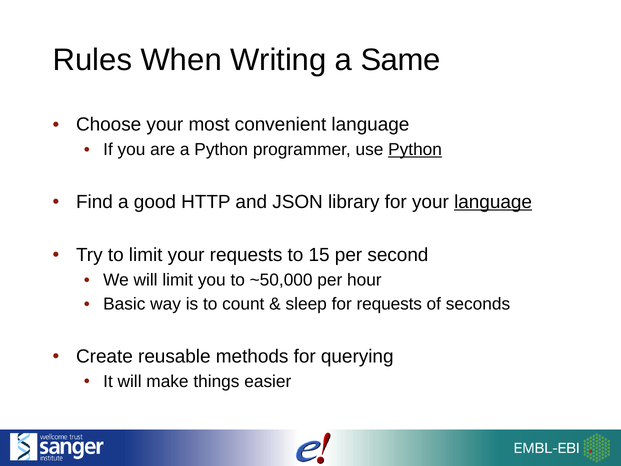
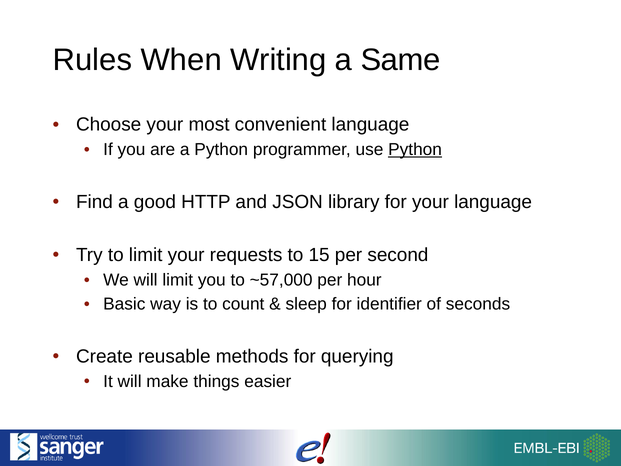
language at (493, 202) underline: present -> none
~50,000: ~50,000 -> ~57,000
for requests: requests -> identifier
